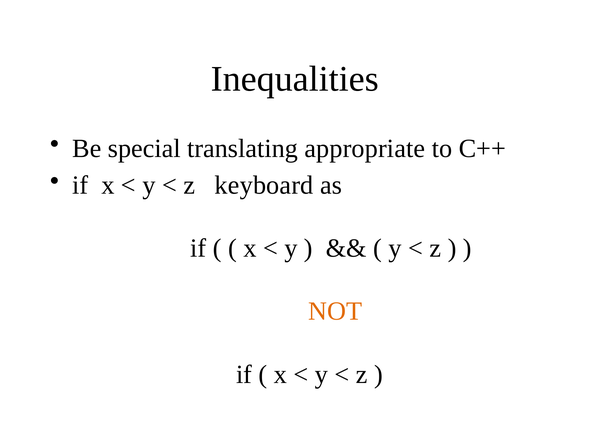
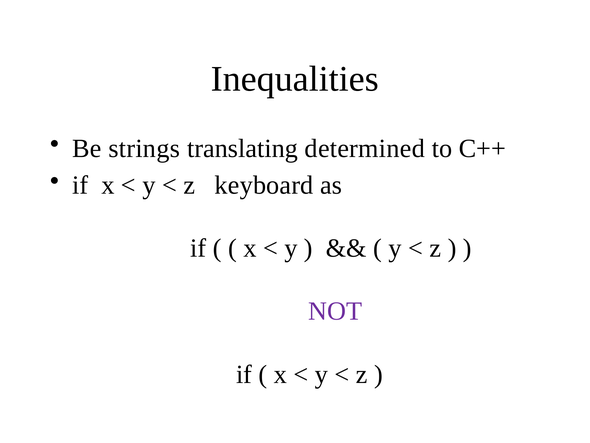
special: special -> strings
appropriate: appropriate -> determined
NOT colour: orange -> purple
